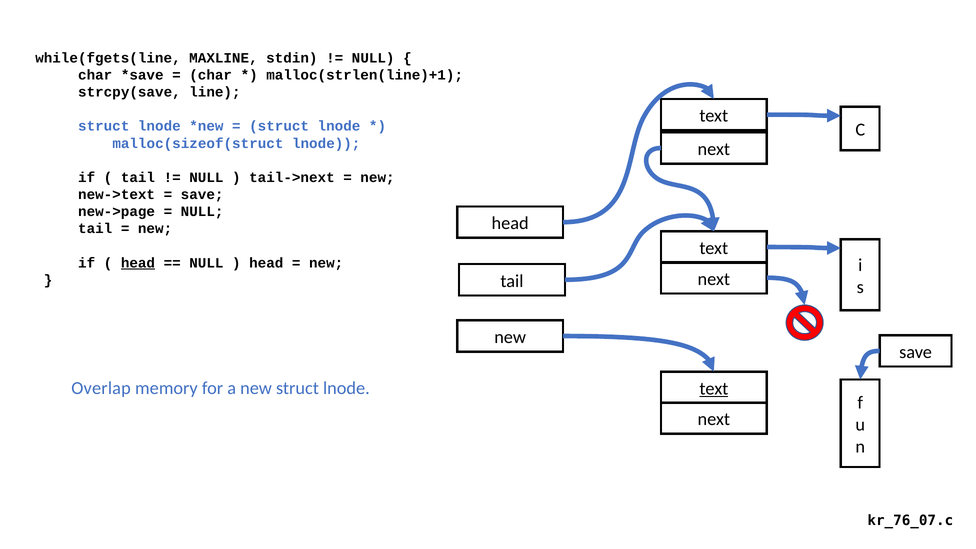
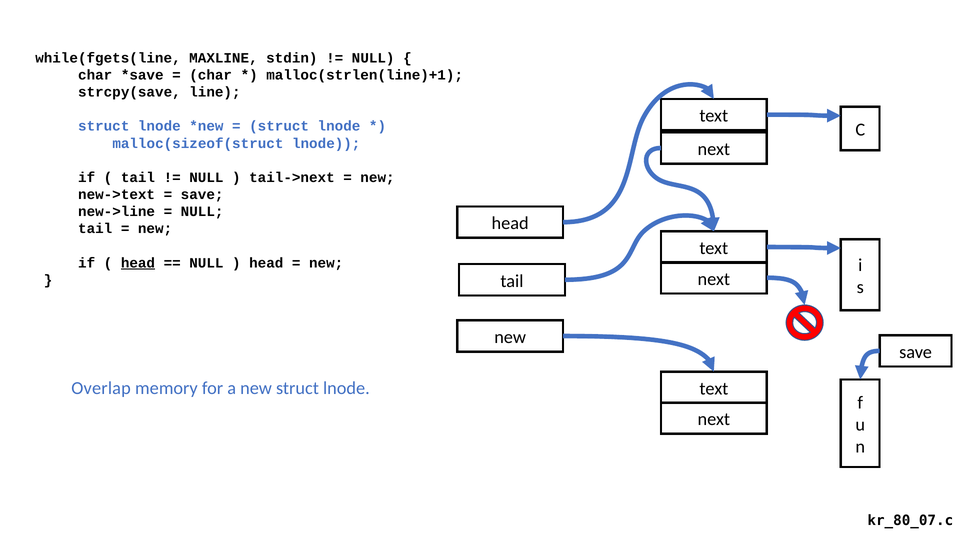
new->page: new->page -> new->line
text at (714, 389) underline: present -> none
kr_76_07.c: kr_76_07.c -> kr_80_07.c
